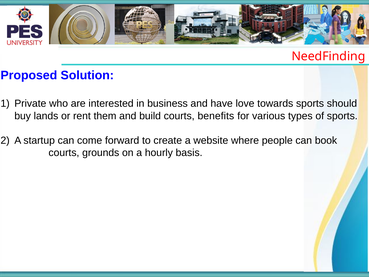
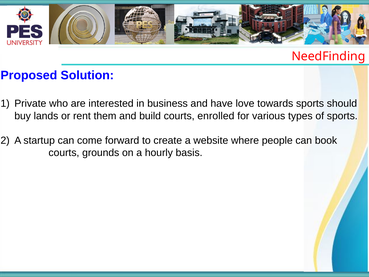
benefits: benefits -> enrolled
